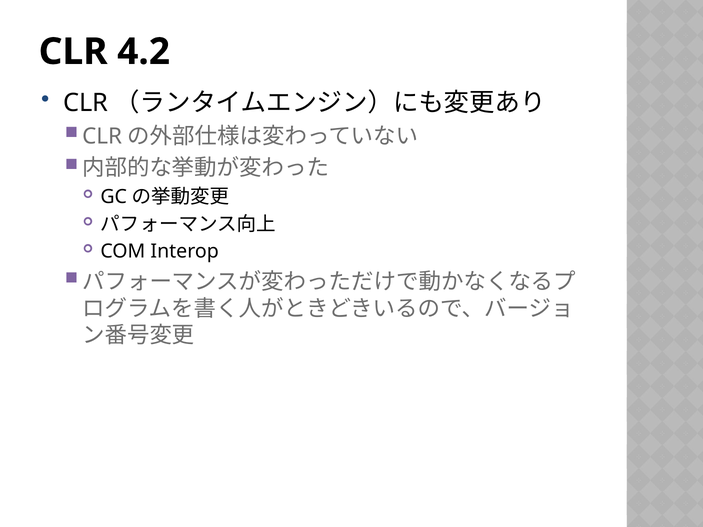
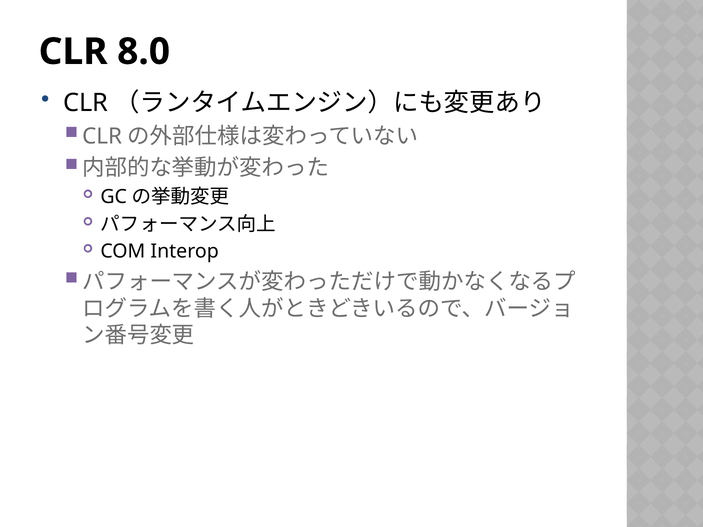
4.2: 4.2 -> 8.0
